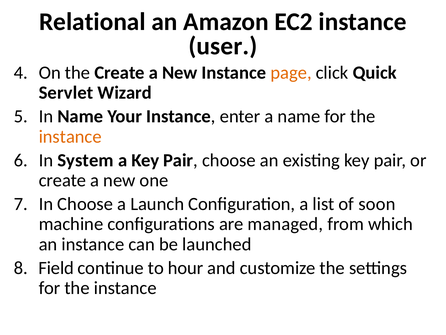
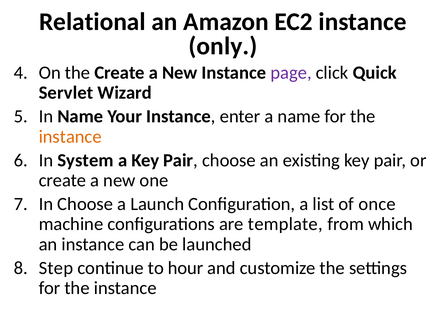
user: user -> only
page colour: orange -> purple
soon: soon -> once
managed: managed -> template
Field: Field -> Step
